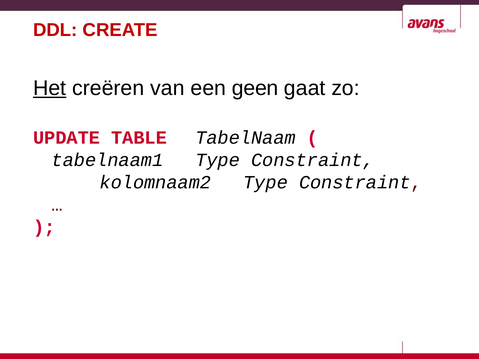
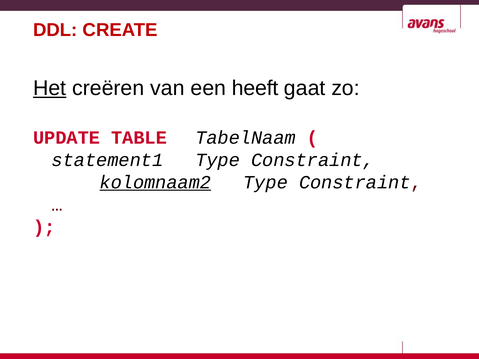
geen: geen -> heeft
tabelnaam1: tabelnaam1 -> statement1
kolomnaam2 underline: none -> present
